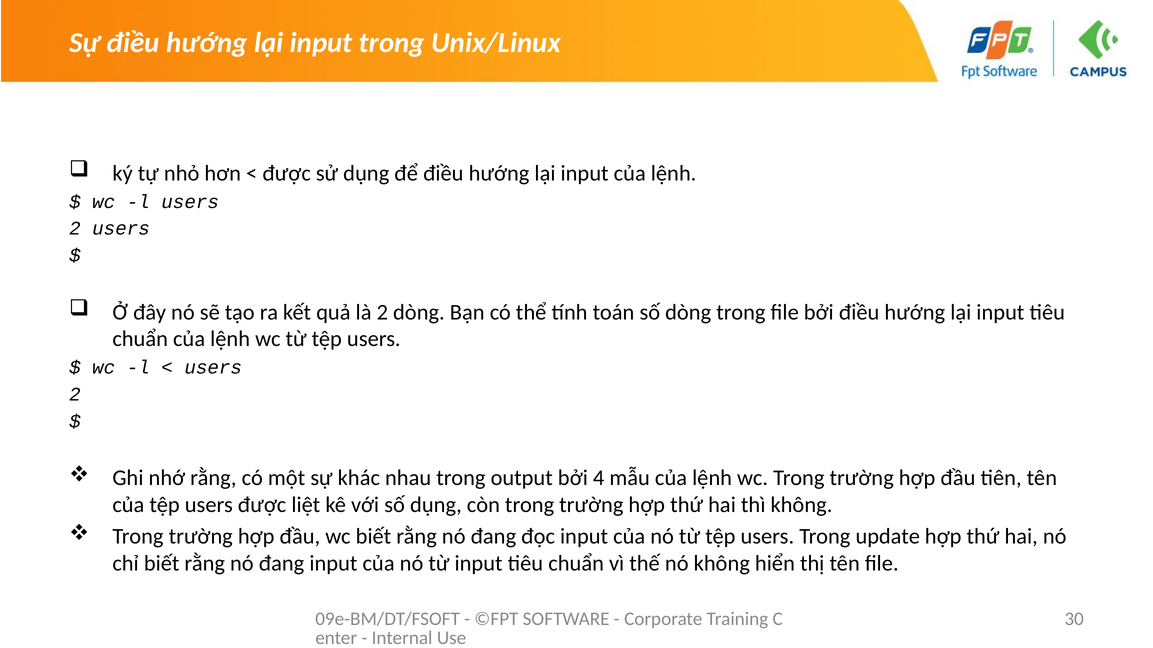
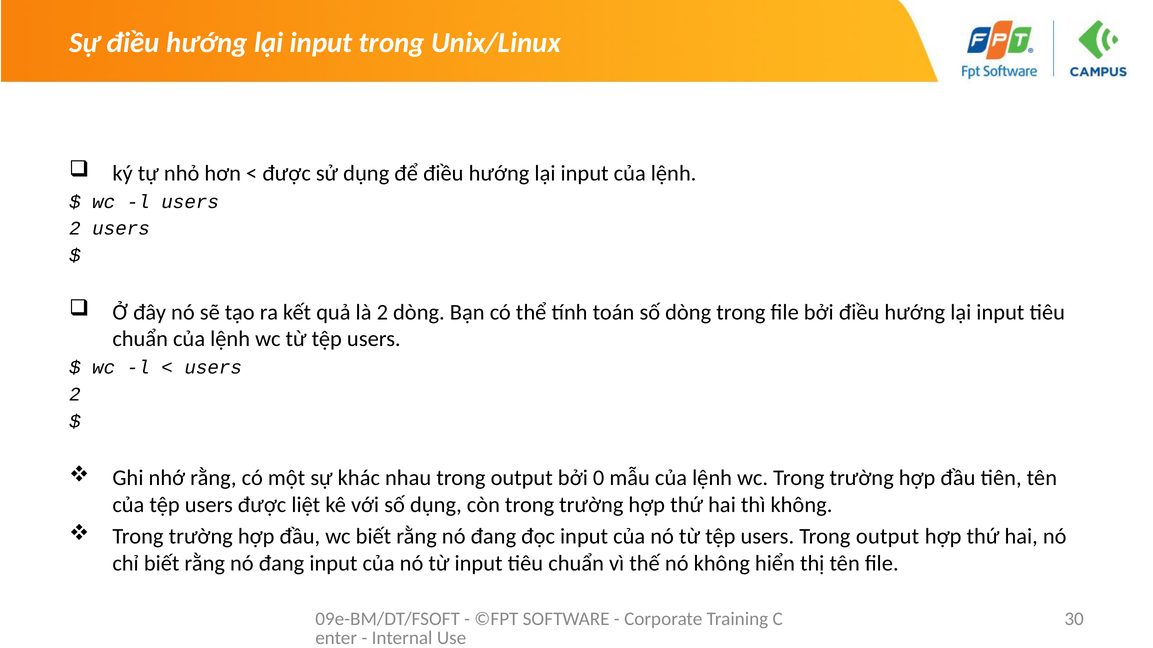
4: 4 -> 0
users Trong update: update -> output
